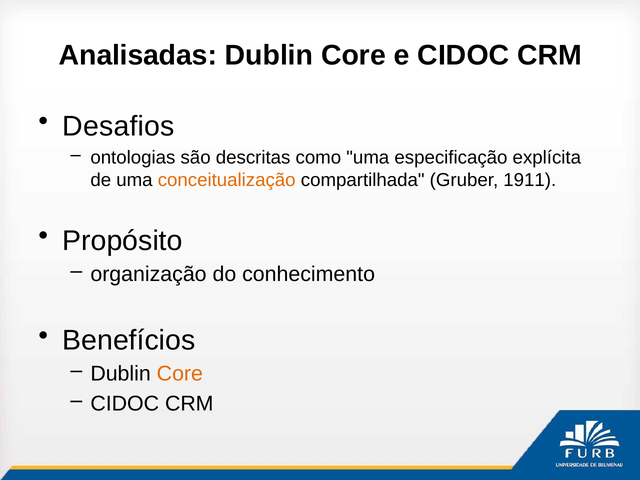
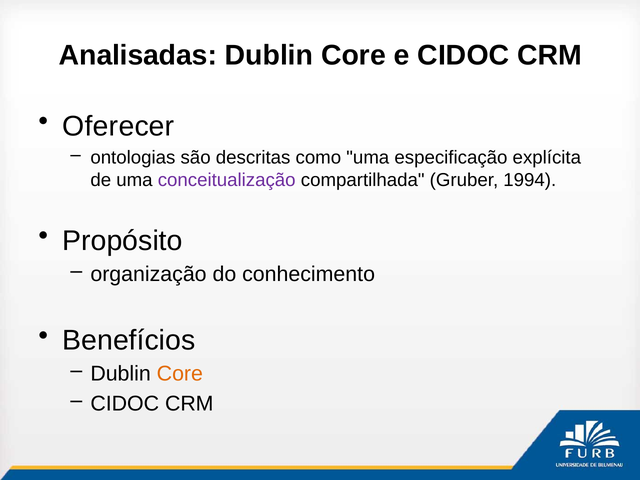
Desafios: Desafios -> Oferecer
conceitualização colour: orange -> purple
1911: 1911 -> 1994
